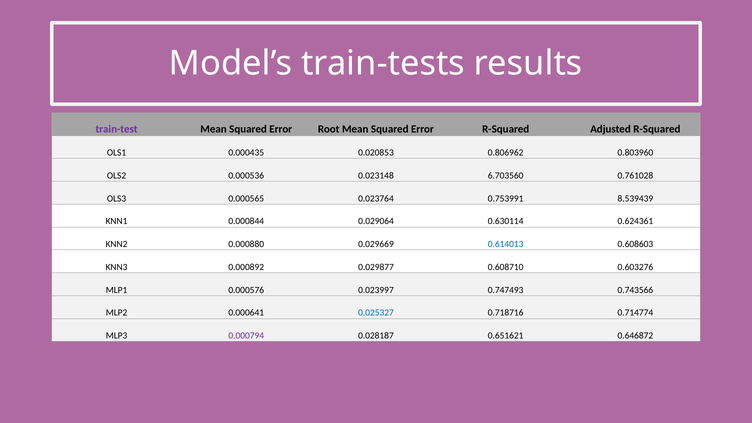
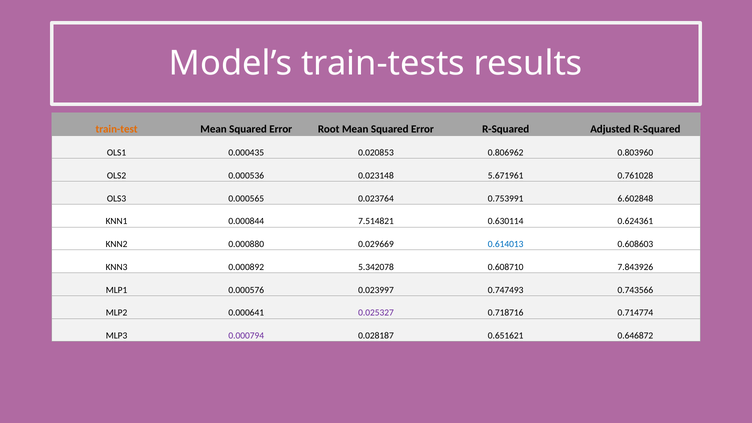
train-test colour: purple -> orange
6.703560: 6.703560 -> 5.671961
8.539439: 8.539439 -> 6.602848
0.029064: 0.029064 -> 7.514821
0.029877: 0.029877 -> 5.342078
0.603276: 0.603276 -> 7.843926
0.025327 colour: blue -> purple
